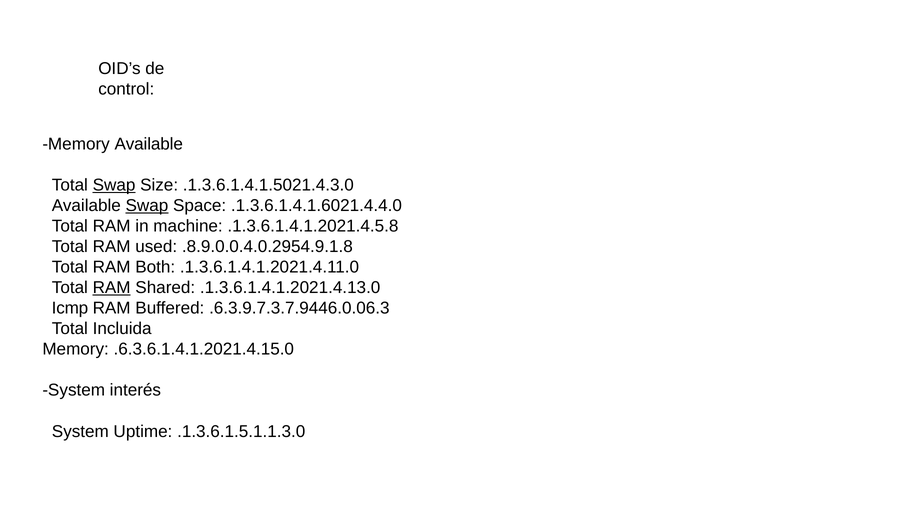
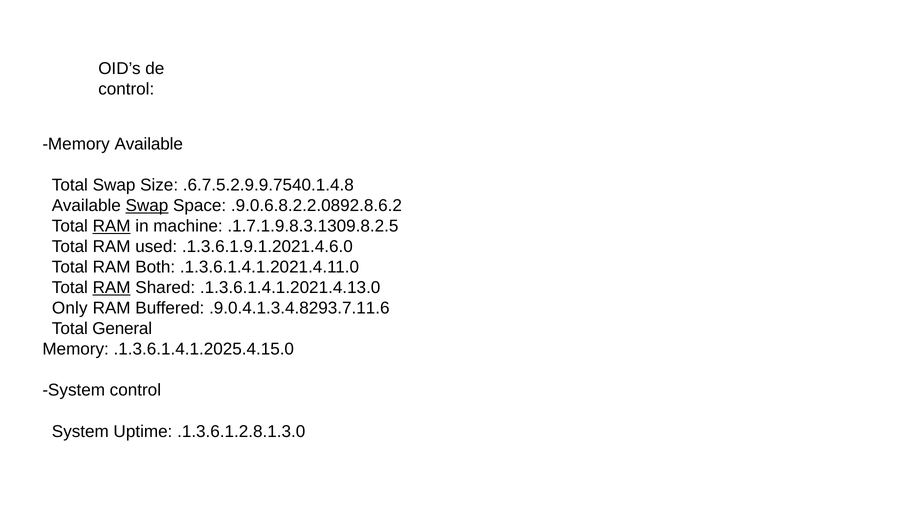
Swap at (114, 185) underline: present -> none
.1.3.6.1.4.1.5021.4.3.0: .1.3.6.1.4.1.5021.4.3.0 -> .6.7.5.2.9.9.7540.1.4.8
.1.3.6.1.4.1.6021.4.4.0: .1.3.6.1.4.1.6021.4.4.0 -> .9.0.6.8.2.2.0892.8.6.2
RAM at (112, 226) underline: none -> present
.1.3.6.1.4.1.2021.4.5.8: .1.3.6.1.4.1.2021.4.5.8 -> .1.7.1.9.8.3.1309.8.2.5
.8.9.0.0.4.0.2954.9.1.8: .8.9.0.0.4.0.2954.9.1.8 -> .1.3.6.1.9.1.2021.4.6.0
Icmp: Icmp -> Only
.6.3.9.7.3.7.9446.0.06.3: .6.3.9.7.3.7.9446.0.06.3 -> .9.0.4.1.3.4.8293.7.11.6
Incluida: Incluida -> General
.6.3.6.1.4.1.2021.4.15.0: .6.3.6.1.4.1.2021.4.15.0 -> .1.3.6.1.4.1.2025.4.15.0
System interés: interés -> control
.1.3.6.1.5.1.1.3.0: .1.3.6.1.5.1.1.3.0 -> .1.3.6.1.2.8.1.3.0
